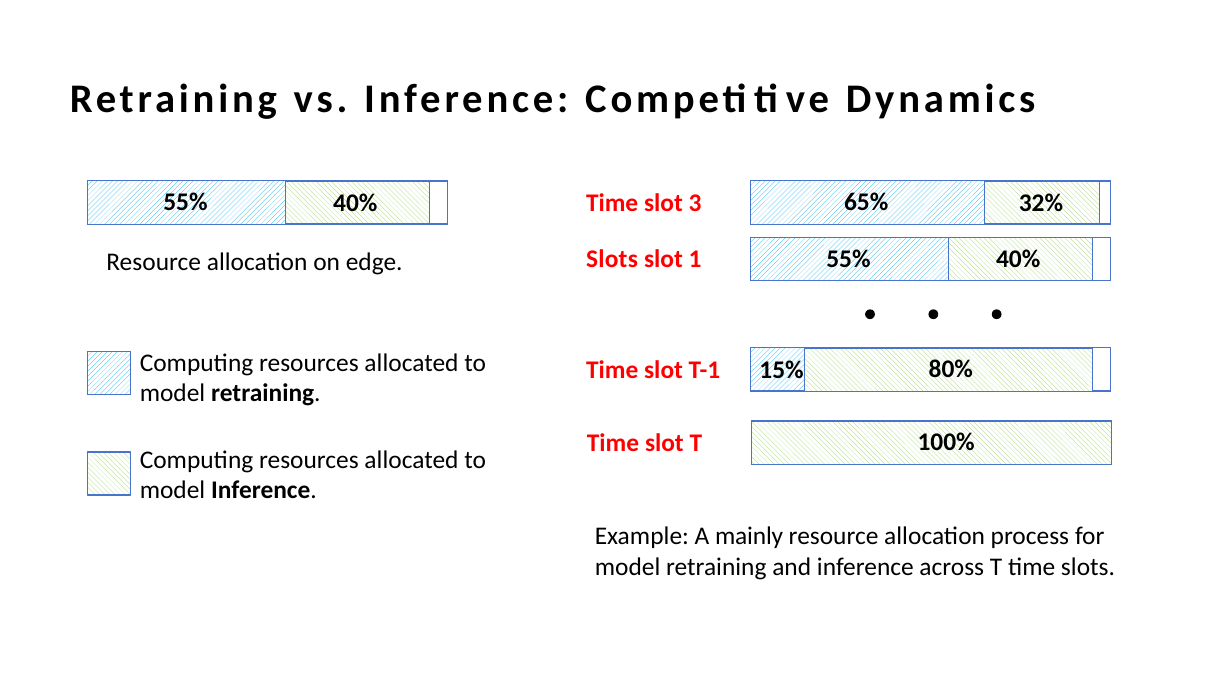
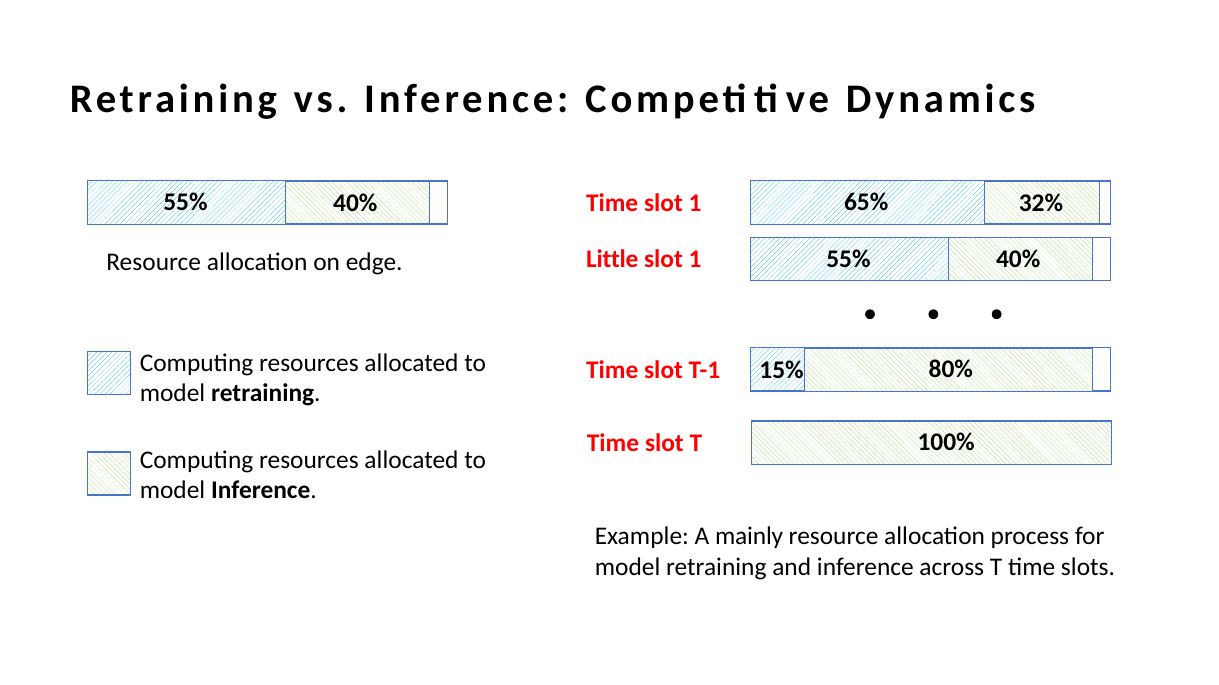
Time slot 3: 3 -> 1
Slots at (612, 260): Slots -> Little
